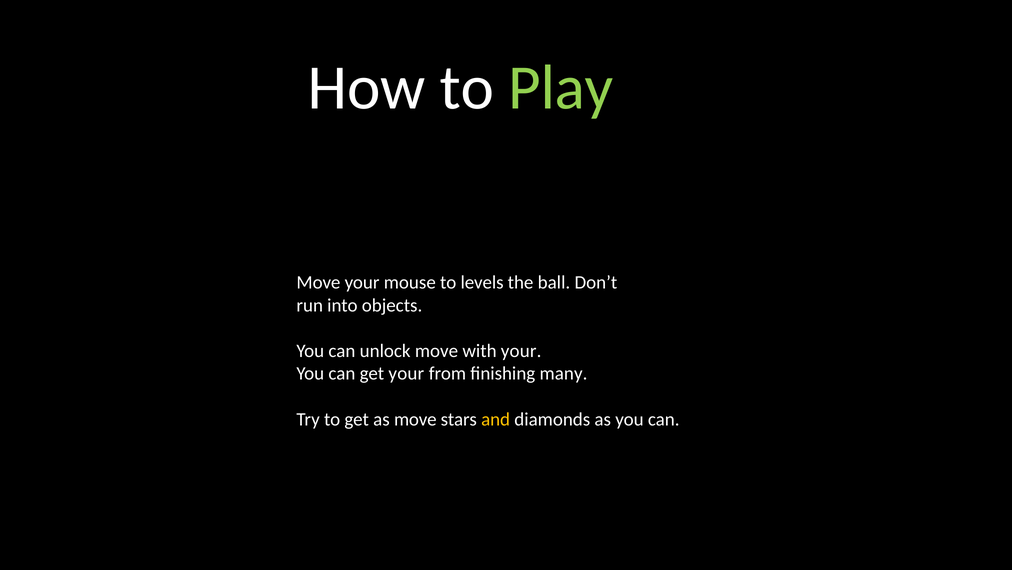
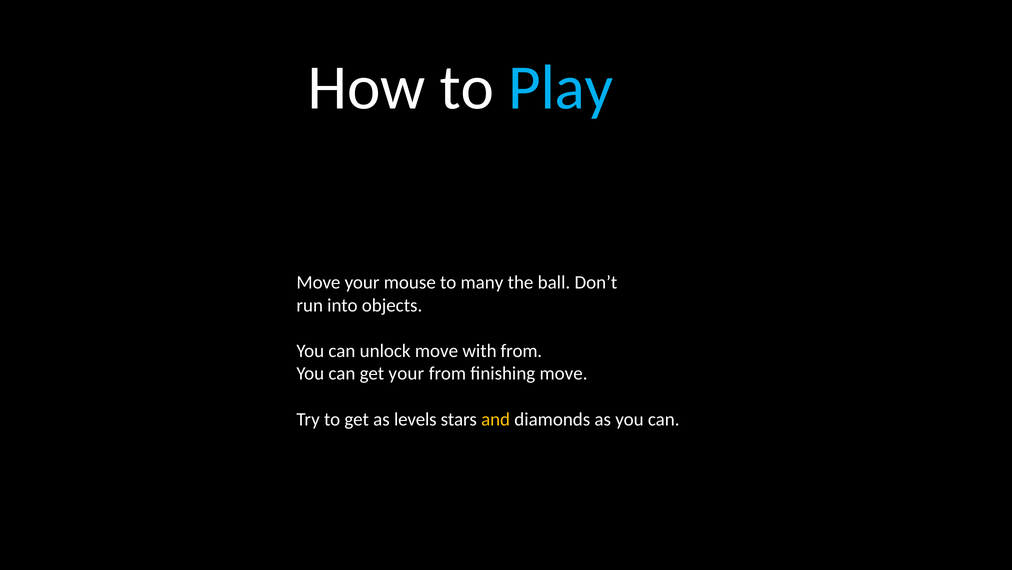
Play colour: light green -> light blue
levels: levels -> many
with your: your -> from
finishing many: many -> move
as move: move -> levels
